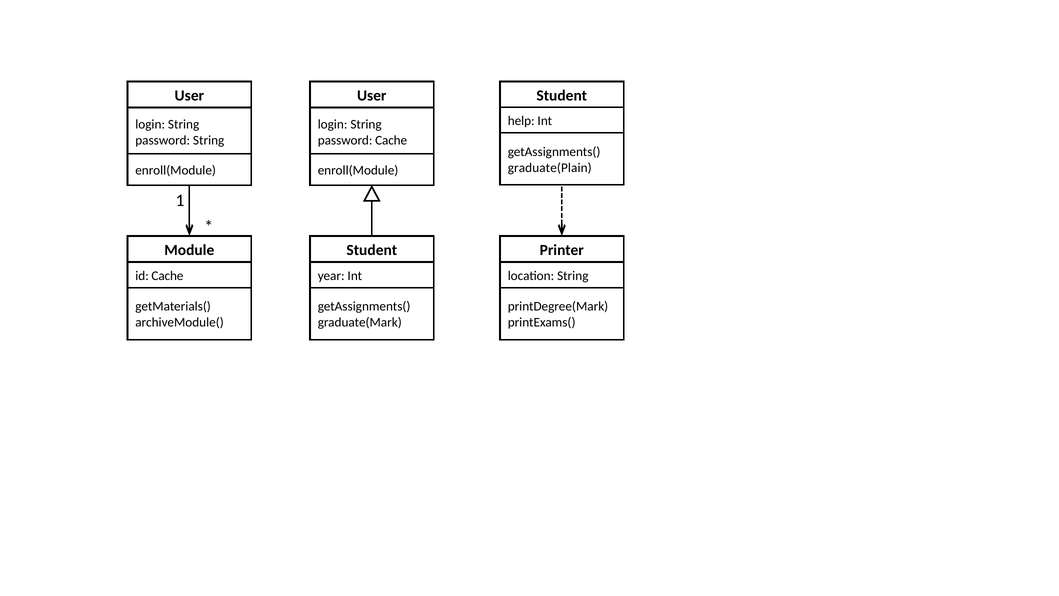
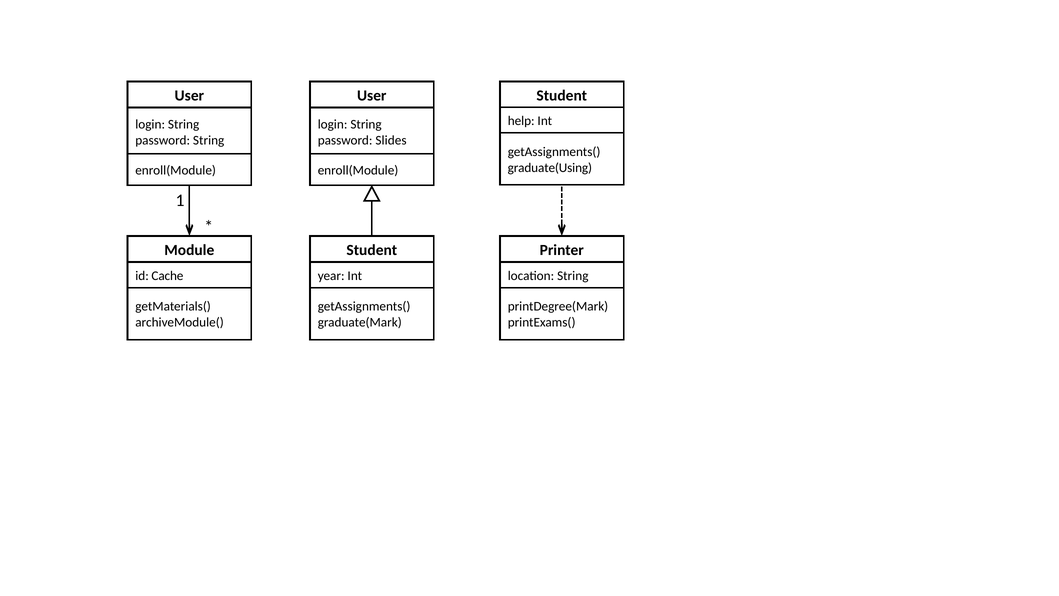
password Cache: Cache -> Slides
graduate(Plain: graduate(Plain -> graduate(Using
